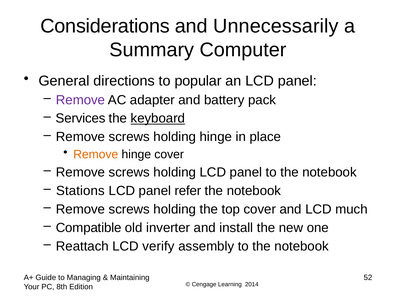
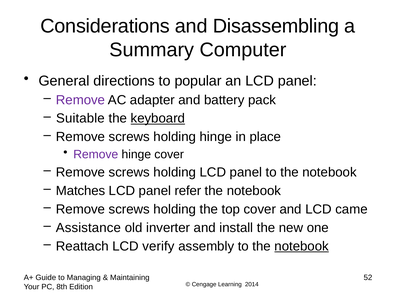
Unnecessarily: Unnecessarily -> Disassembling
Services: Services -> Suitable
Remove at (96, 154) colour: orange -> purple
Stations: Stations -> Matches
much: much -> came
Compatible: Compatible -> Assistance
notebook at (302, 246) underline: none -> present
